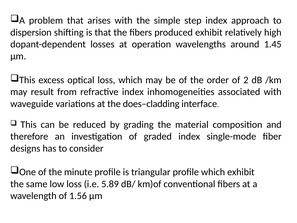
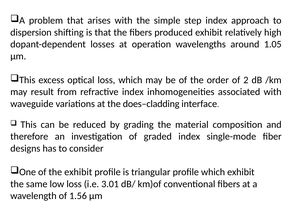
1.45: 1.45 -> 1.05
the minute: minute -> exhibit
5.89: 5.89 -> 3.01
